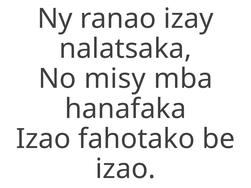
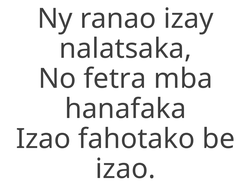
misy: misy -> fetra
